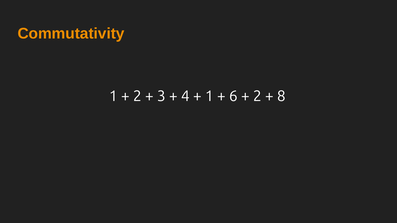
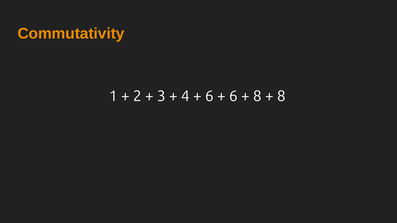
1 at (209, 96): 1 -> 6
2 at (257, 96): 2 -> 8
